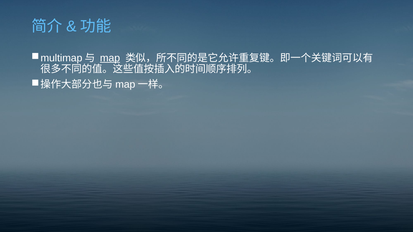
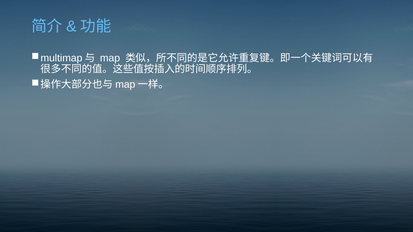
map underline: present -> none
